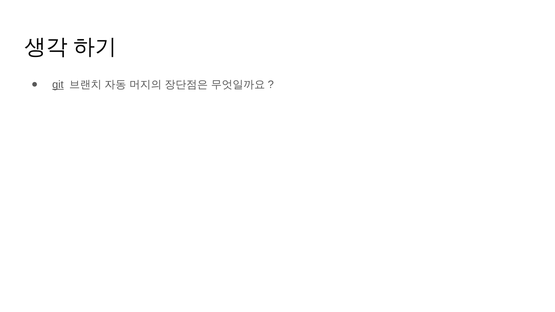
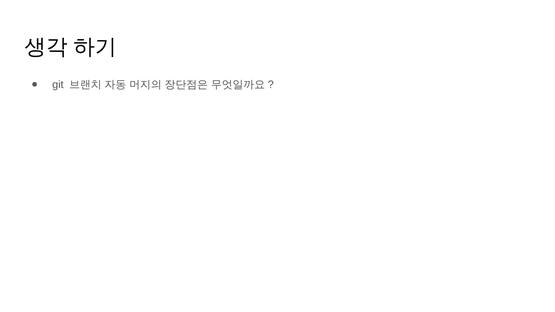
git underline: present -> none
